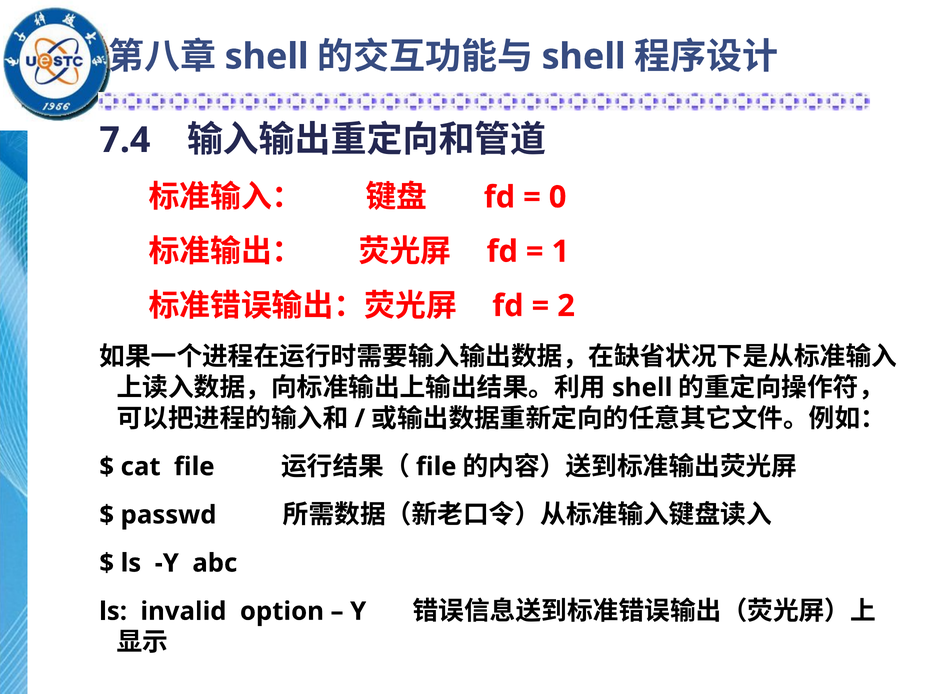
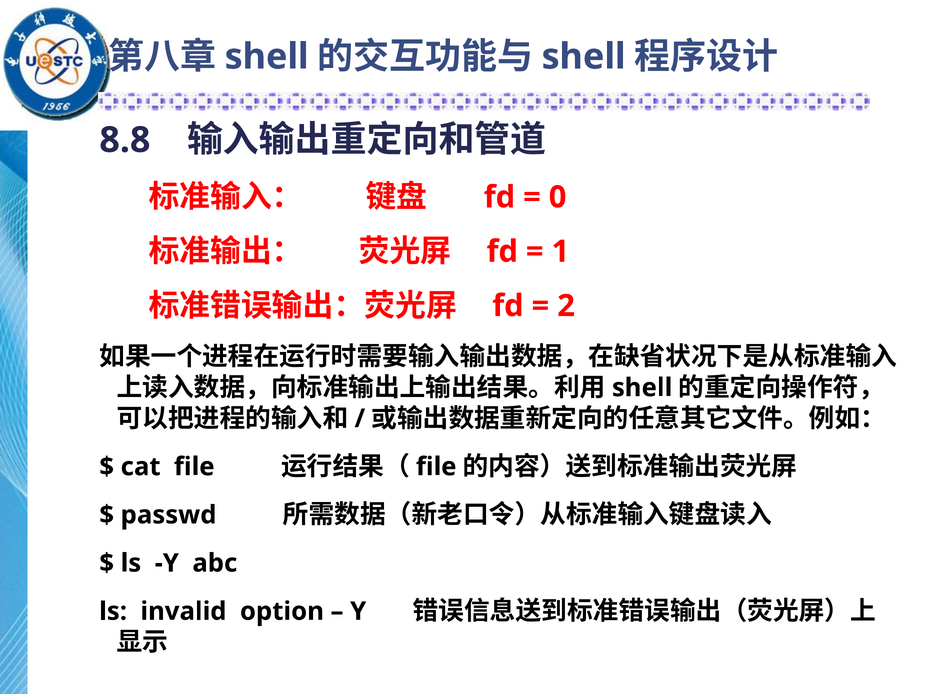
7.4: 7.4 -> 8.8
